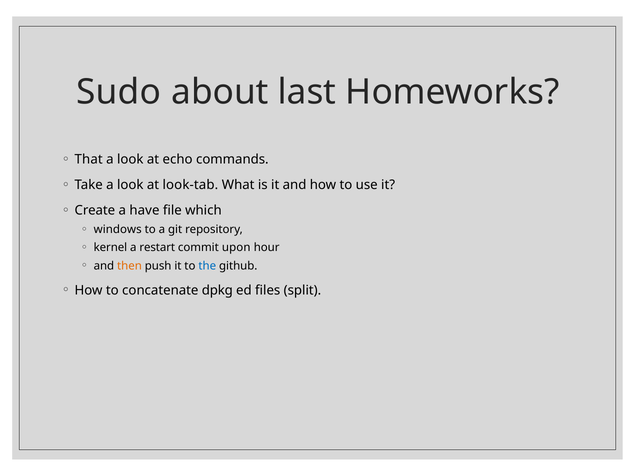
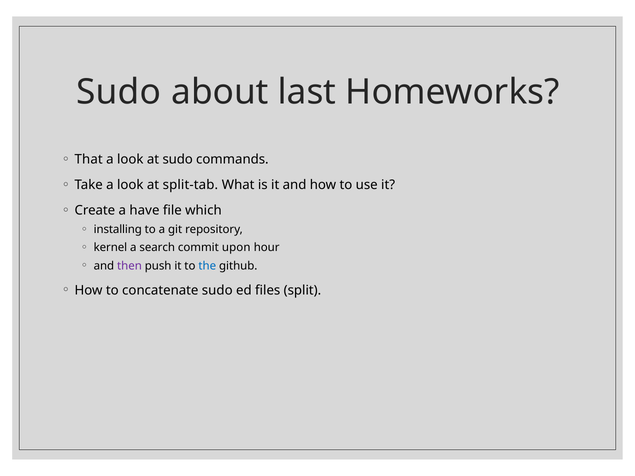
at echo: echo -> sudo
look-tab: look-tab -> split-tab
windows: windows -> installing
restart: restart -> search
then colour: orange -> purple
concatenate dpkg: dpkg -> sudo
